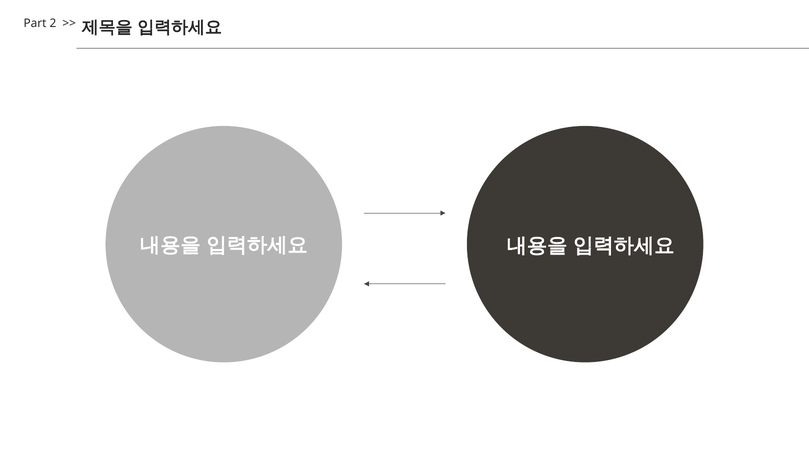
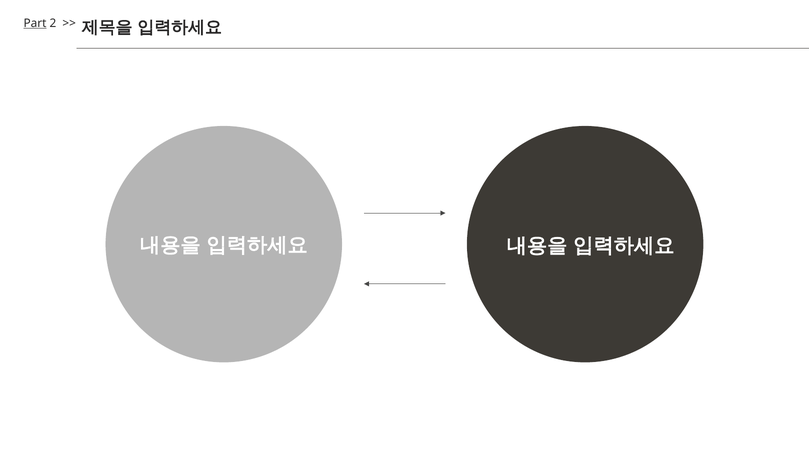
Part underline: none -> present
